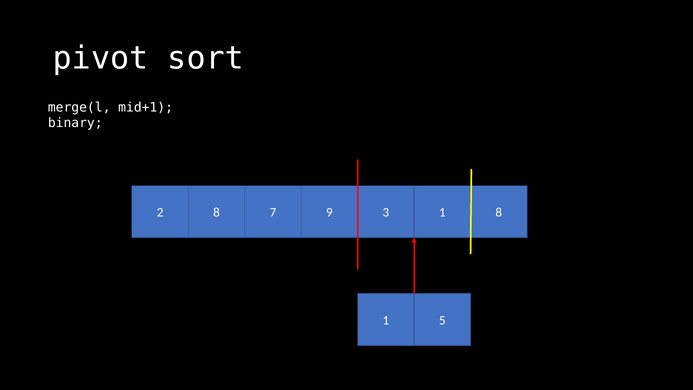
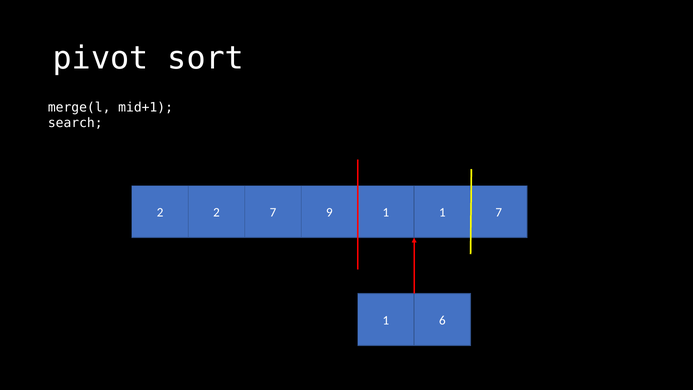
binary: binary -> search
2 8: 8 -> 2
9 3: 3 -> 1
1 8: 8 -> 7
5: 5 -> 6
